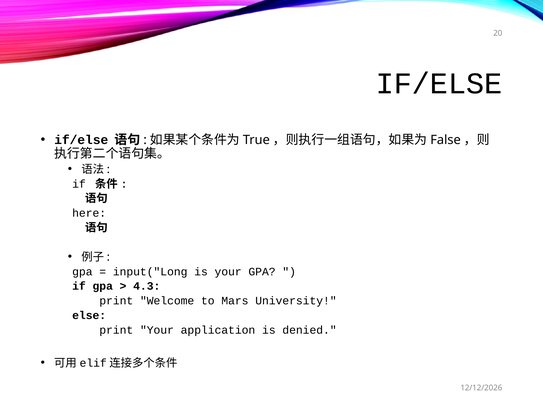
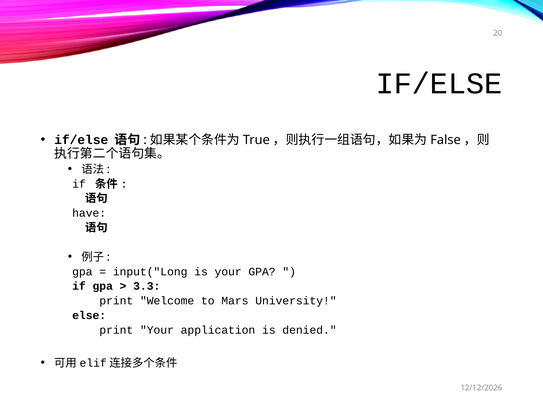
here: here -> have
4.3: 4.3 -> 3.3
